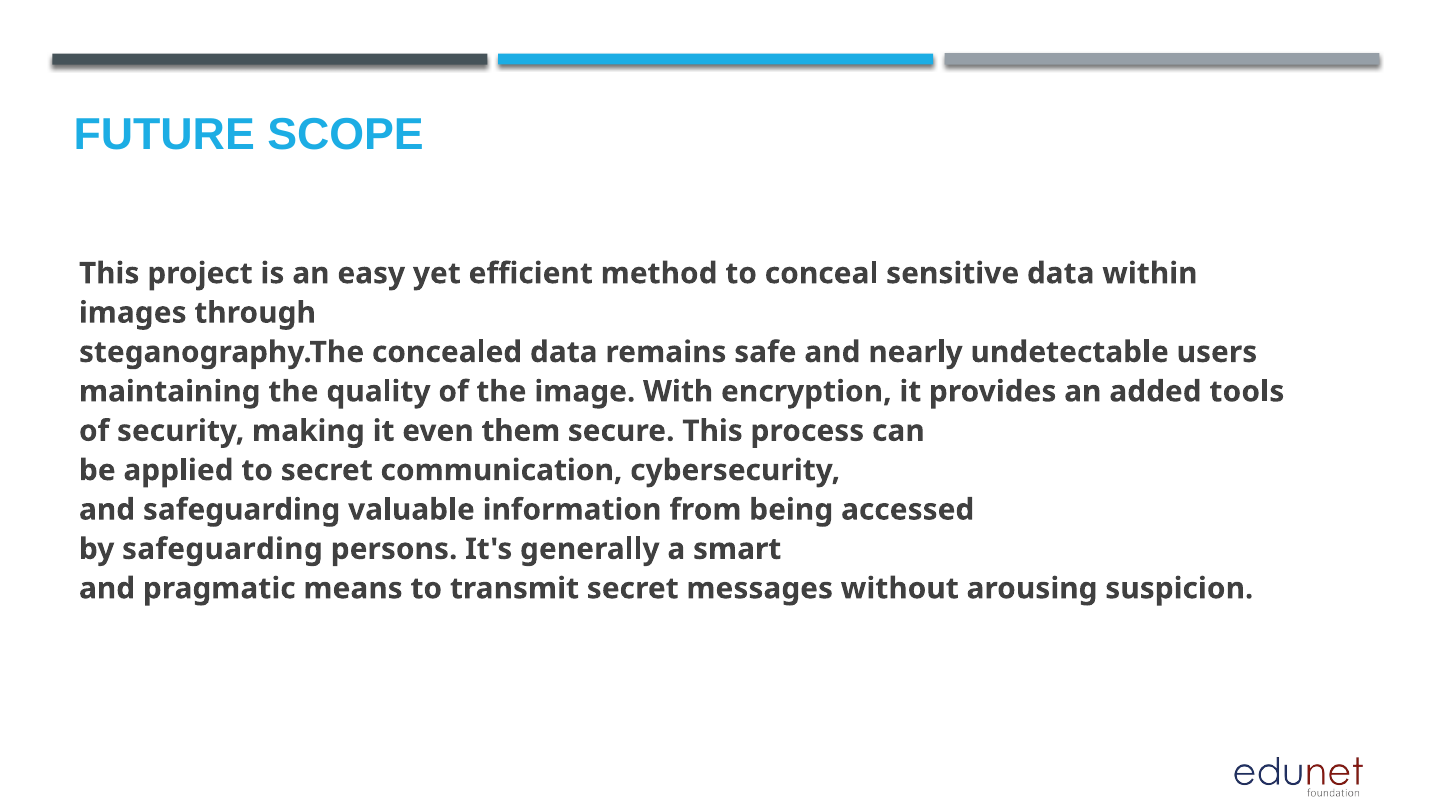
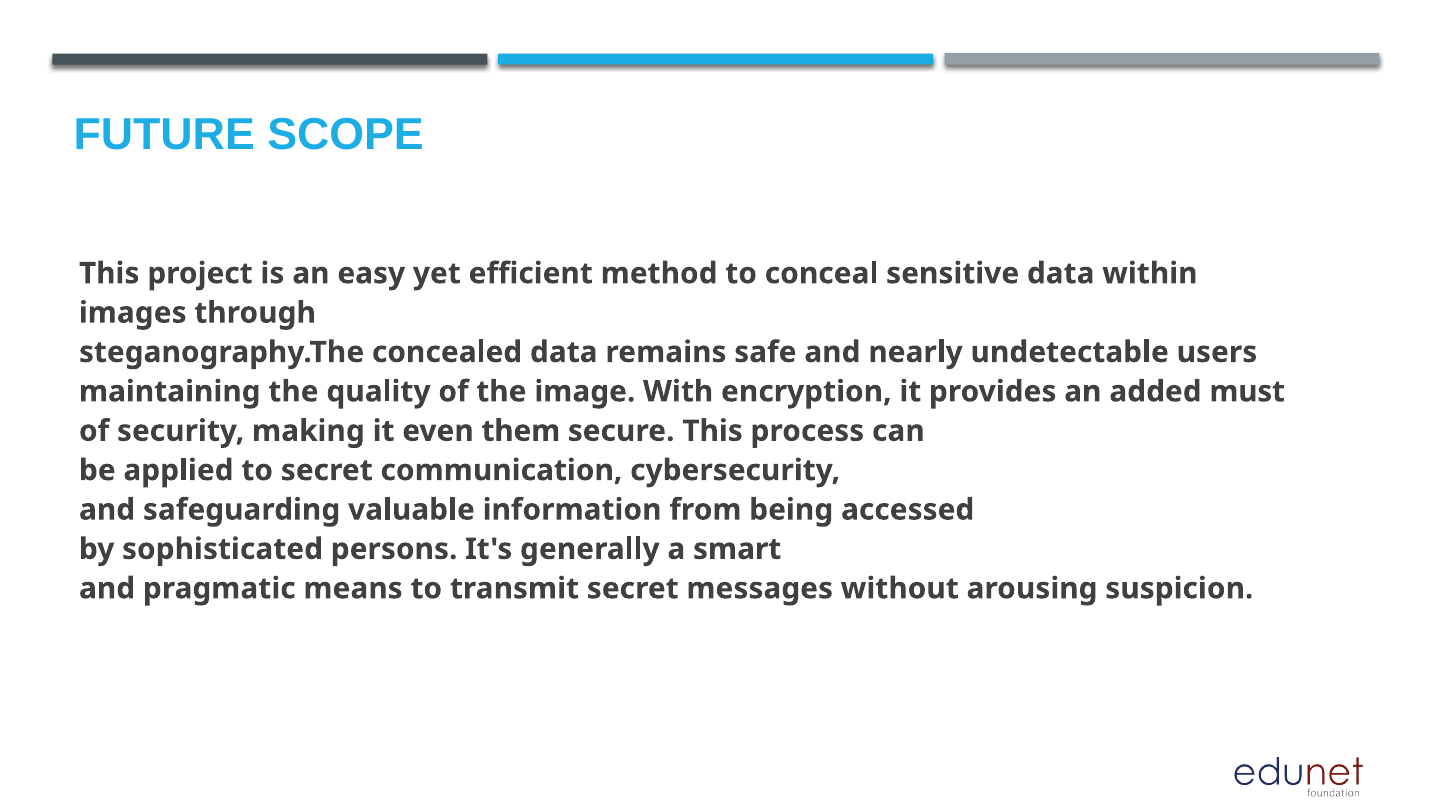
tools: tools -> must
by safeguarding: safeguarding -> sophisticated
